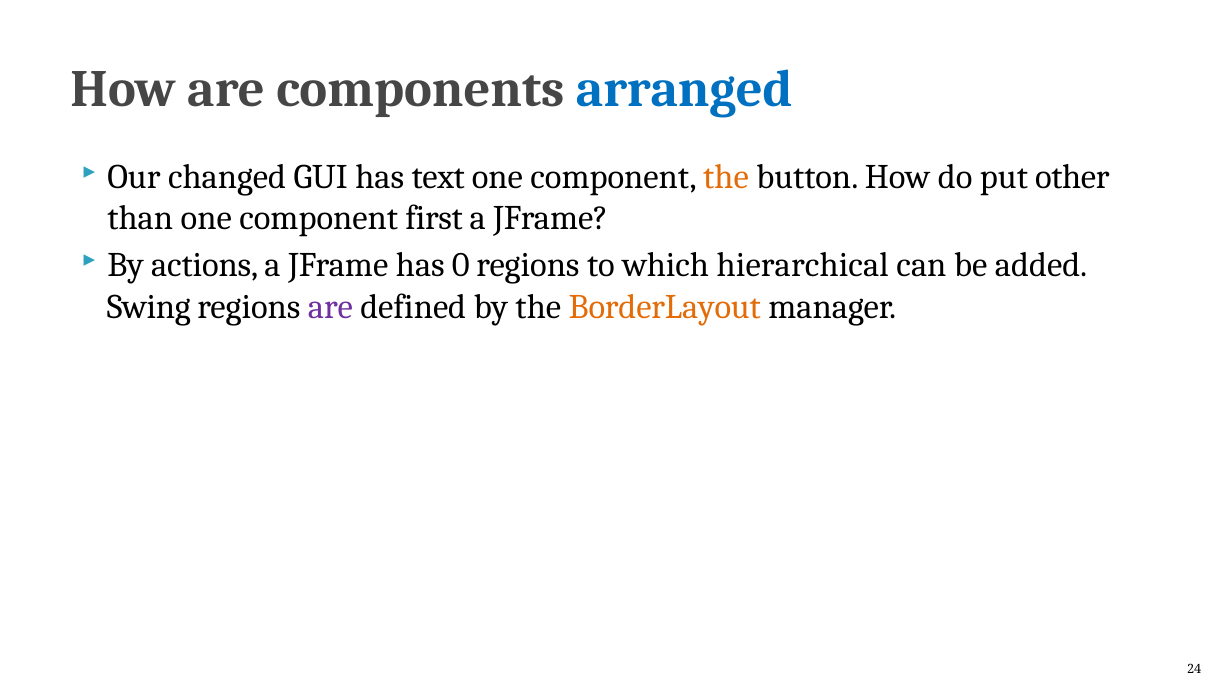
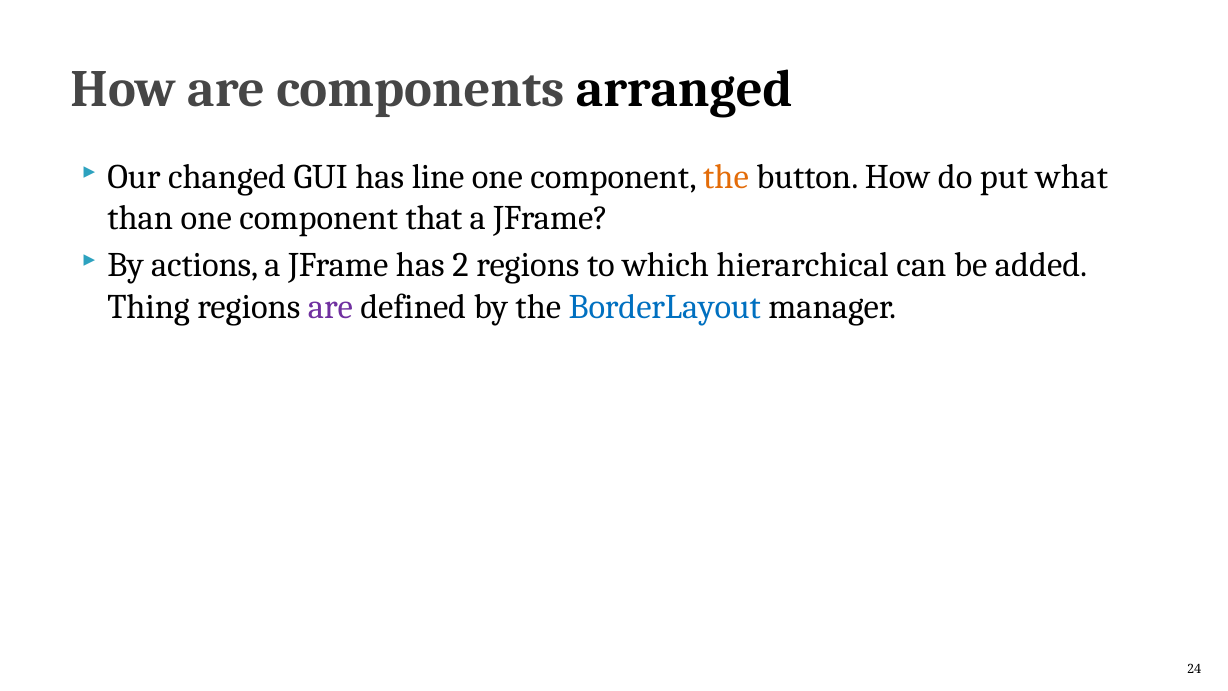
arranged colour: blue -> black
text: text -> line
other: other -> what
first: first -> that
0: 0 -> 2
Swing: Swing -> Thing
BorderLayout colour: orange -> blue
